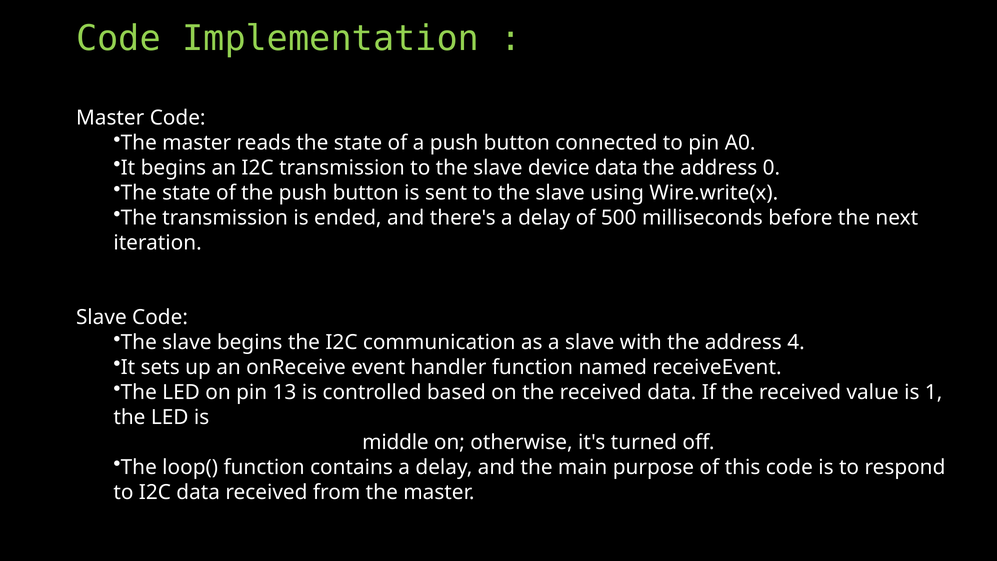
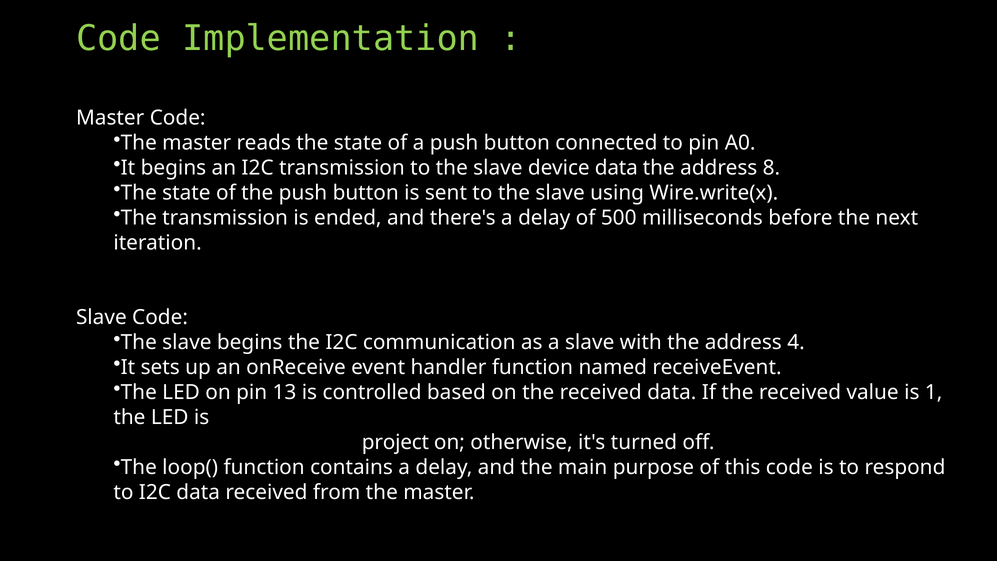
0: 0 -> 8
middle: middle -> project
